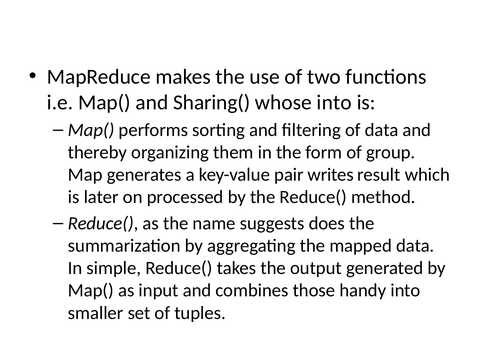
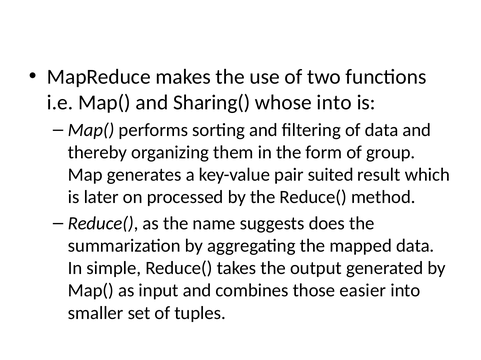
writes: writes -> suited
handy: handy -> easier
